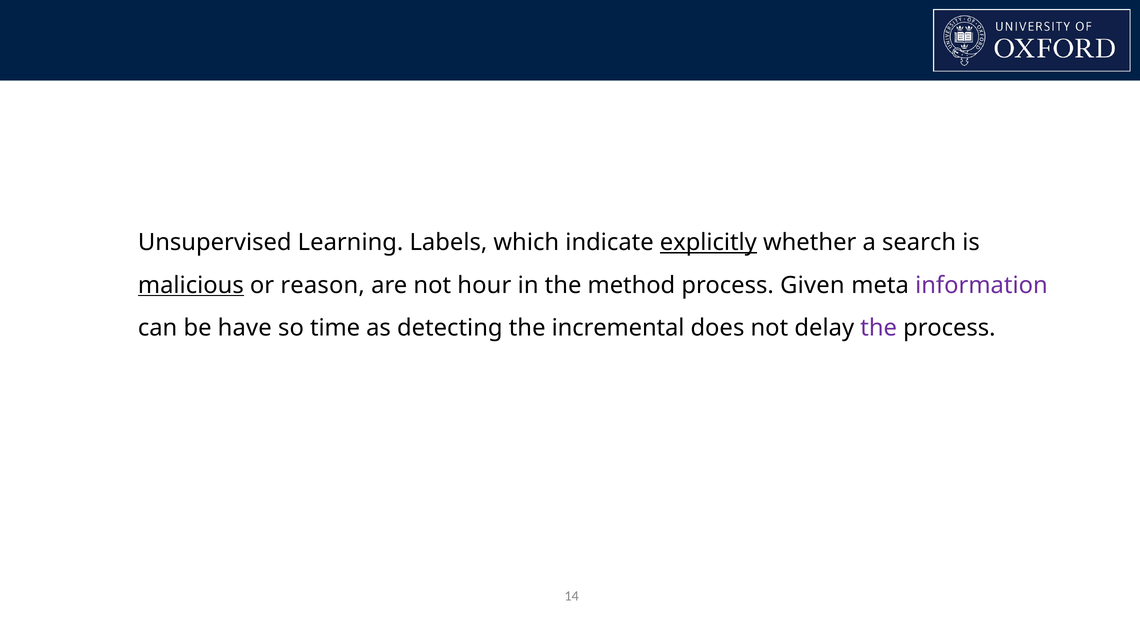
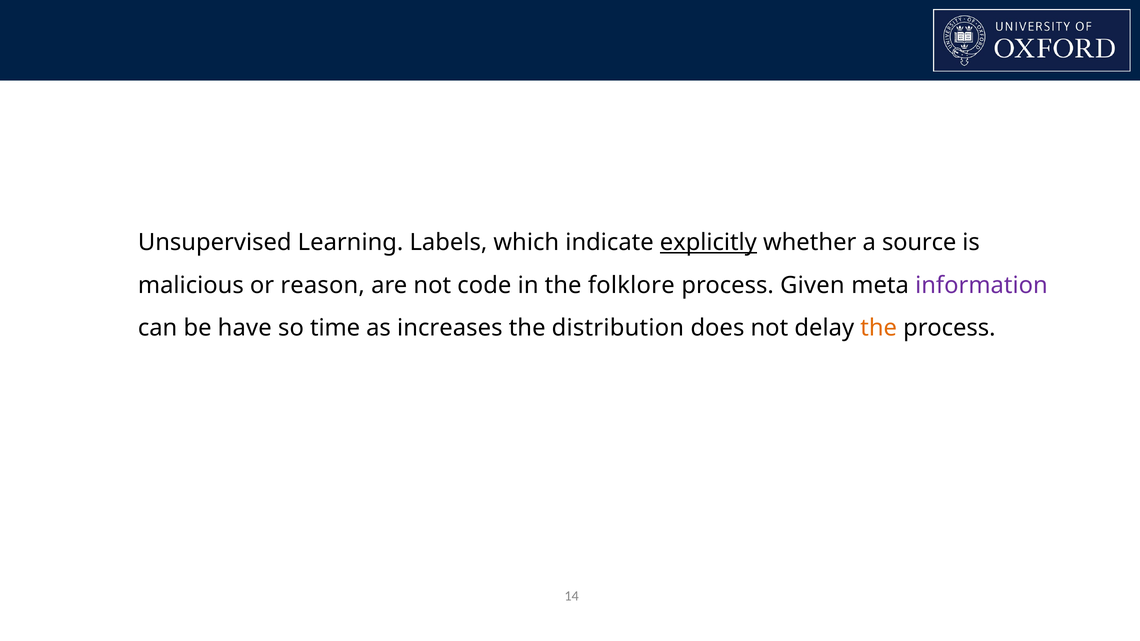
search: search -> source
malicious underline: present -> none
hour: hour -> code
method: method -> folklore
detecting: detecting -> increases
incremental: incremental -> distribution
the at (879, 328) colour: purple -> orange
